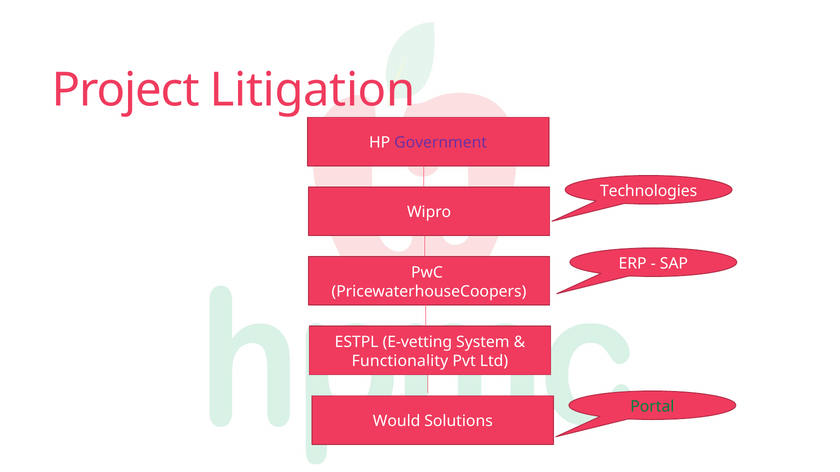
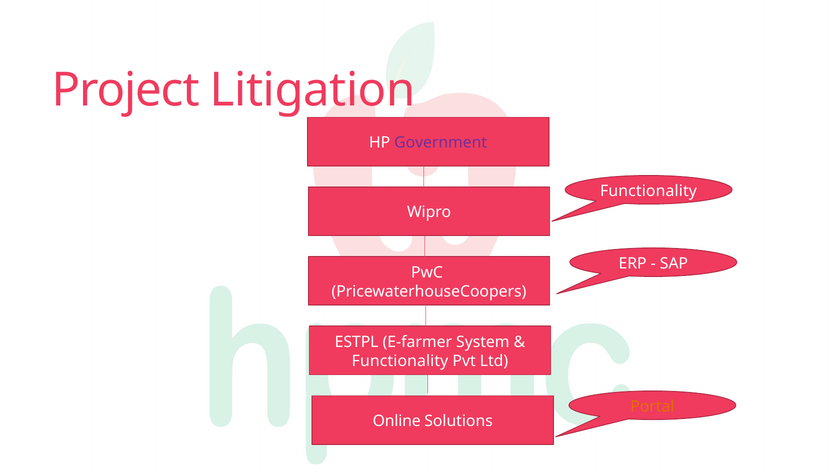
Technologies at (649, 191): Technologies -> Functionality
E-vetting: E-vetting -> E-farmer
Portal colour: green -> orange
Would: Would -> Online
